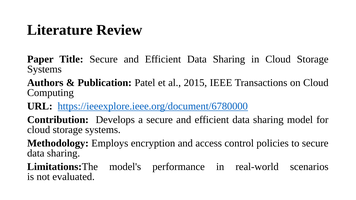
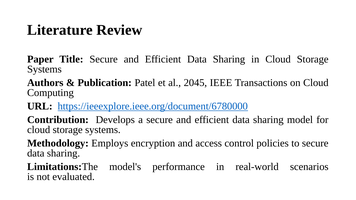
2015: 2015 -> 2045
